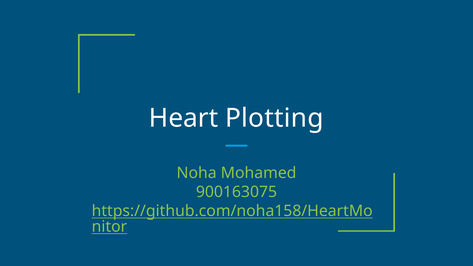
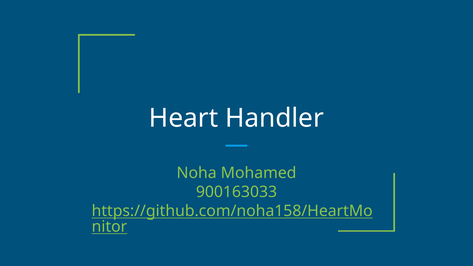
Plotting: Plotting -> Handler
900163075: 900163075 -> 900163033
